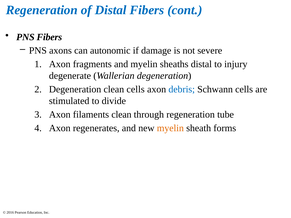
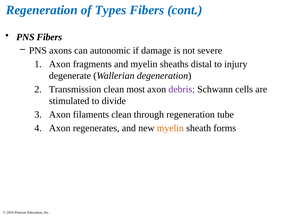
of Distal: Distal -> Types
Degeneration at (75, 89): Degeneration -> Transmission
clean cells: cells -> most
debris colour: blue -> purple
